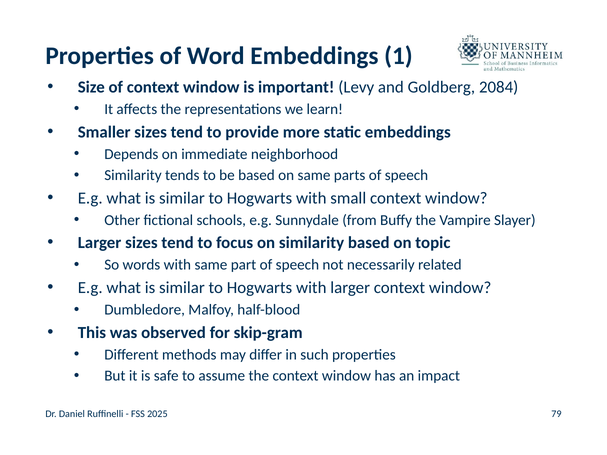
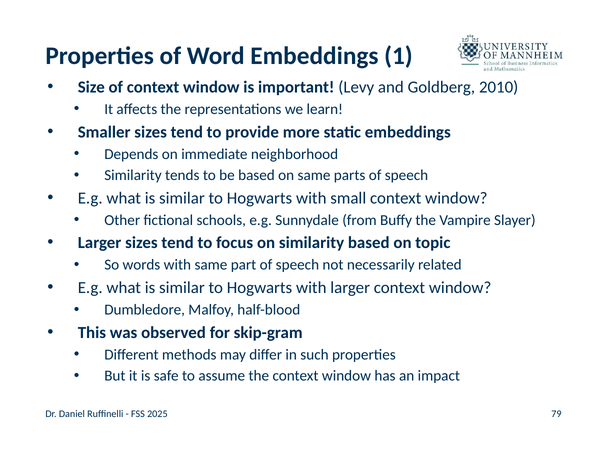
2084: 2084 -> 2010
